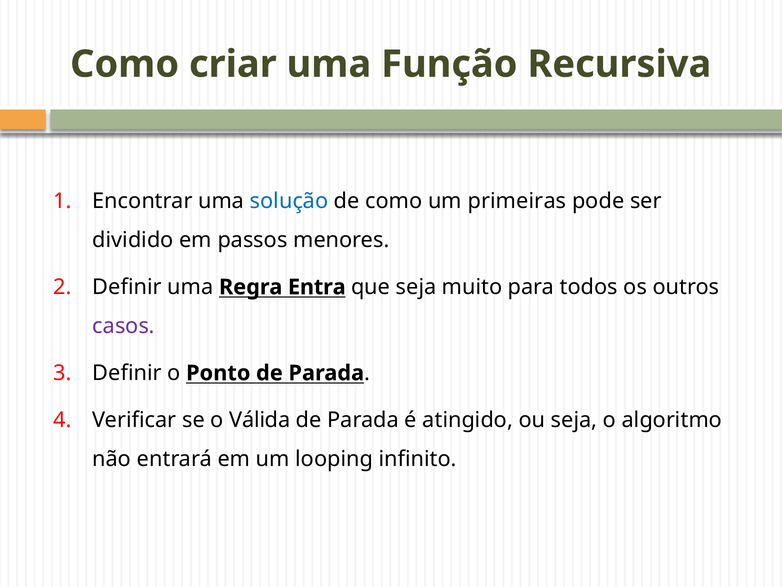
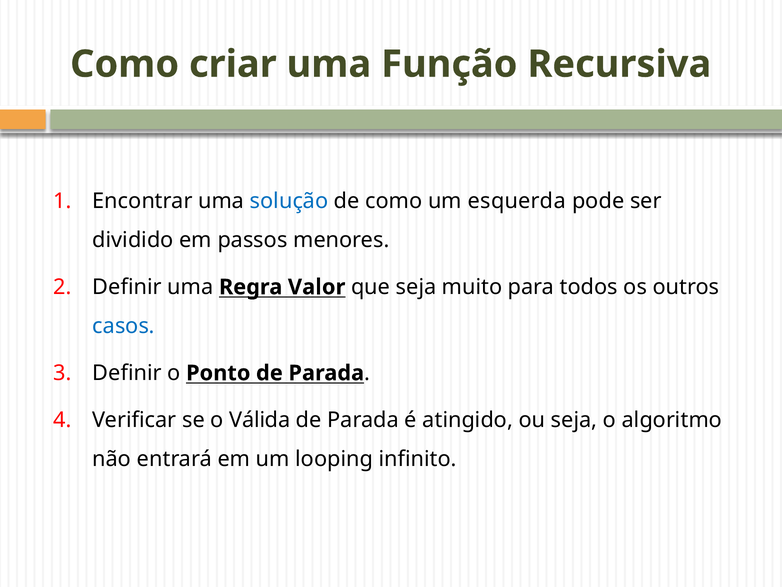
primeiras: primeiras -> esquerda
Entra: Entra -> Valor
casos colour: purple -> blue
